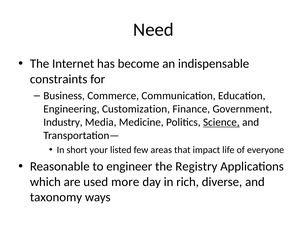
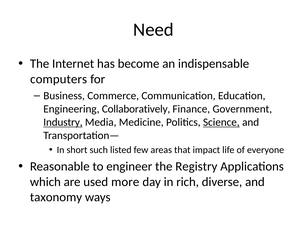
constraints: constraints -> computers
Customization: Customization -> Collaboratively
Industry underline: none -> present
your: your -> such
